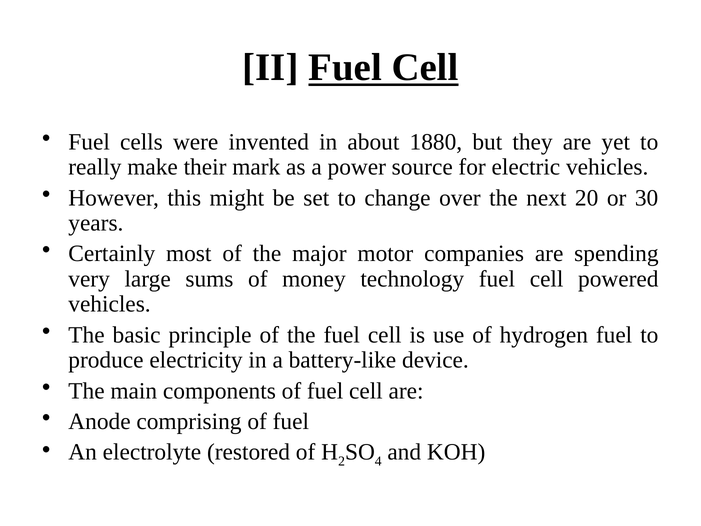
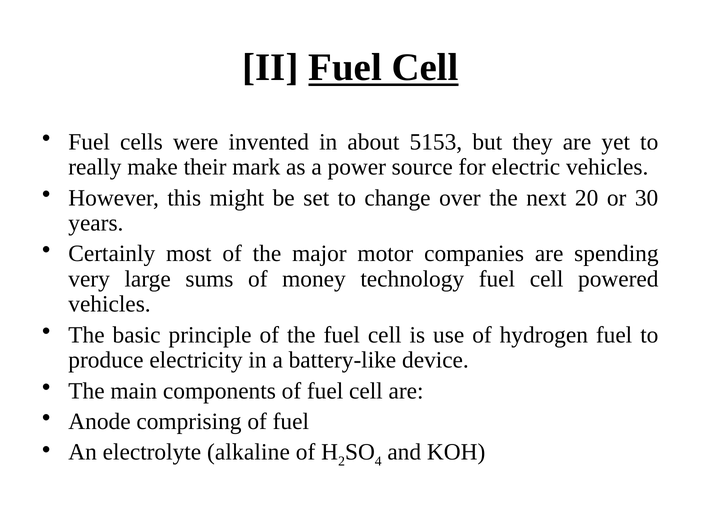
1880: 1880 -> 5153
restored: restored -> alkaline
